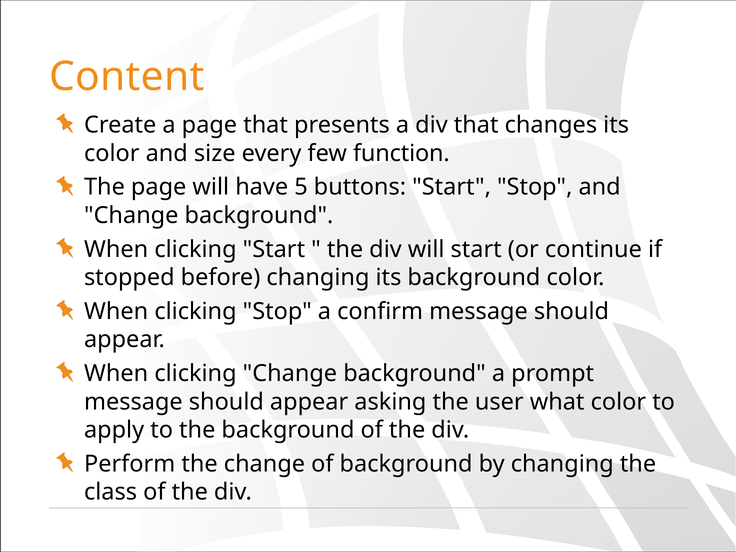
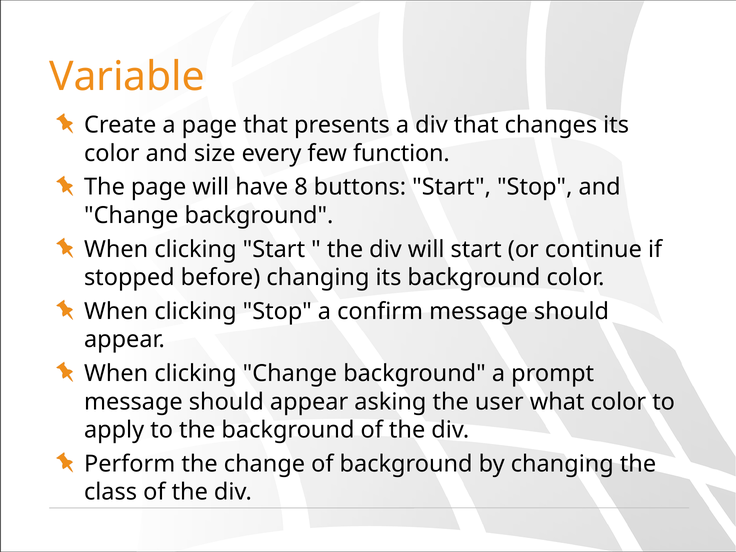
Content: Content -> Variable
5: 5 -> 8
